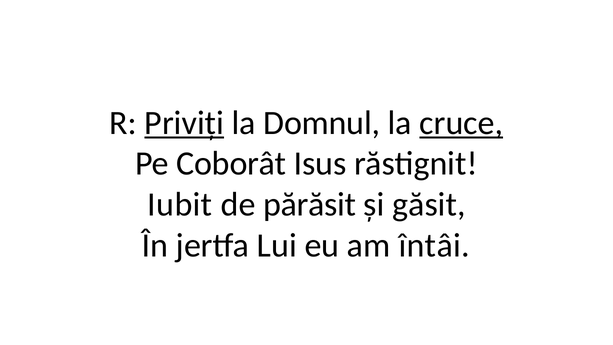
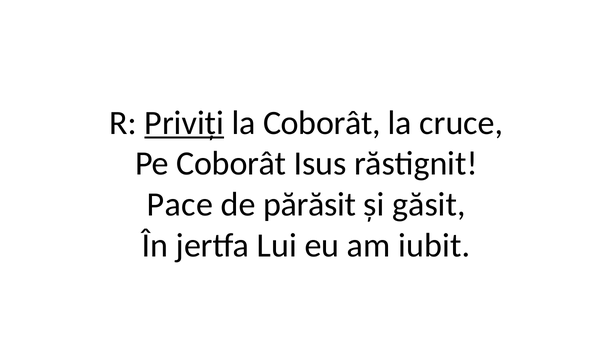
la Domnul: Domnul -> Coborât
cruce underline: present -> none
Iubit: Iubit -> Pace
întâi: întâi -> iubit
